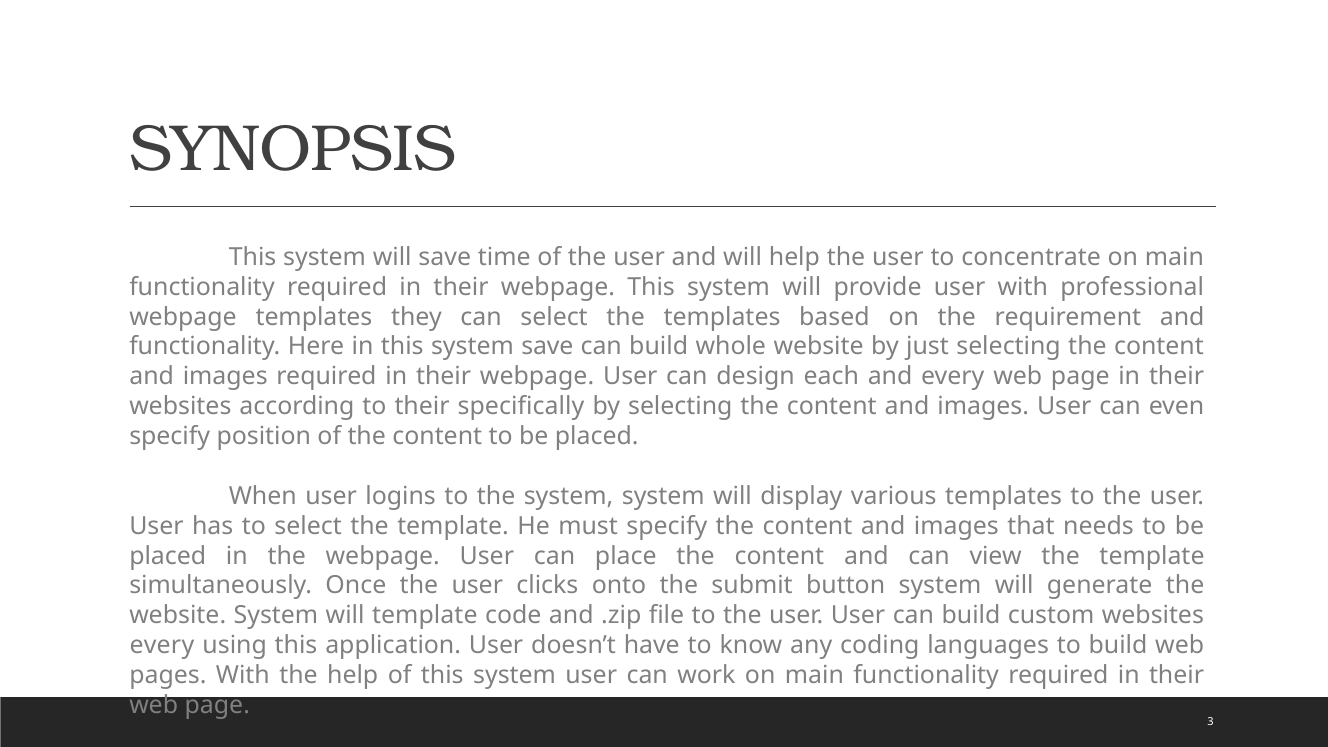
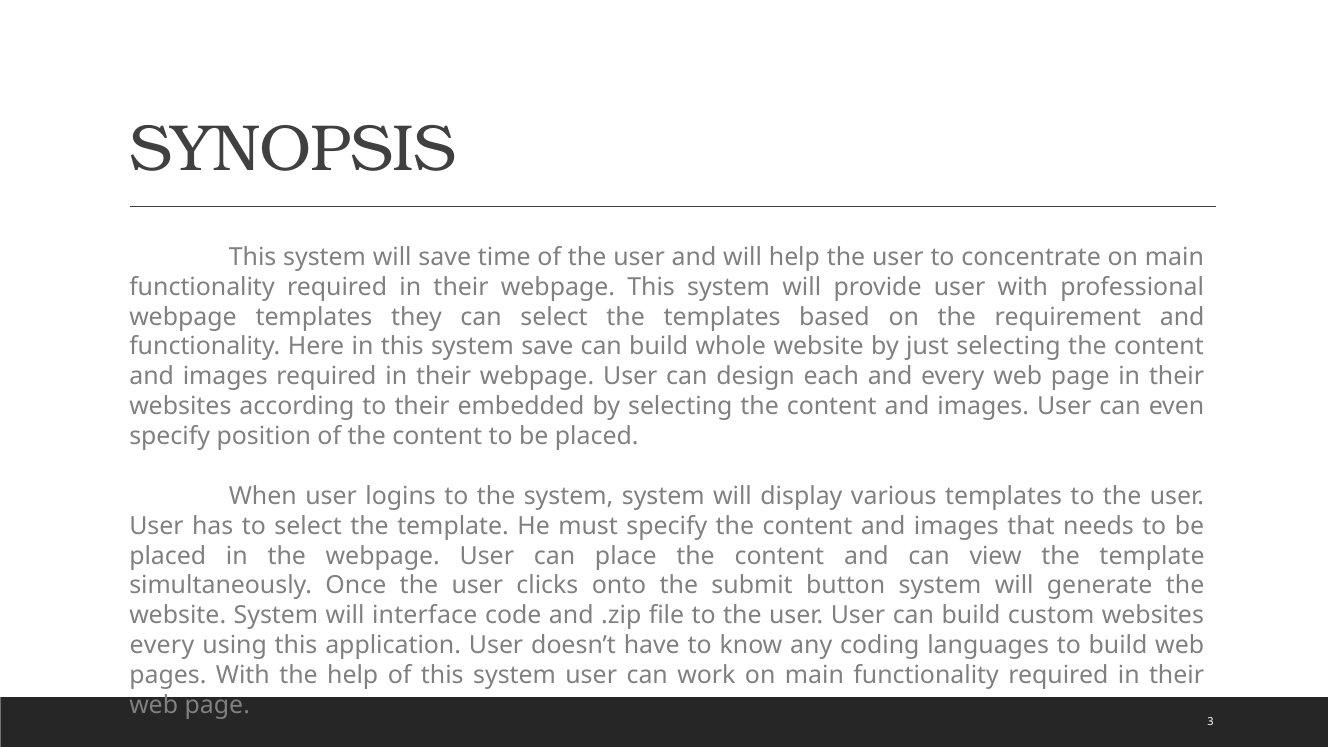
specifically: specifically -> embedded
will template: template -> interface
